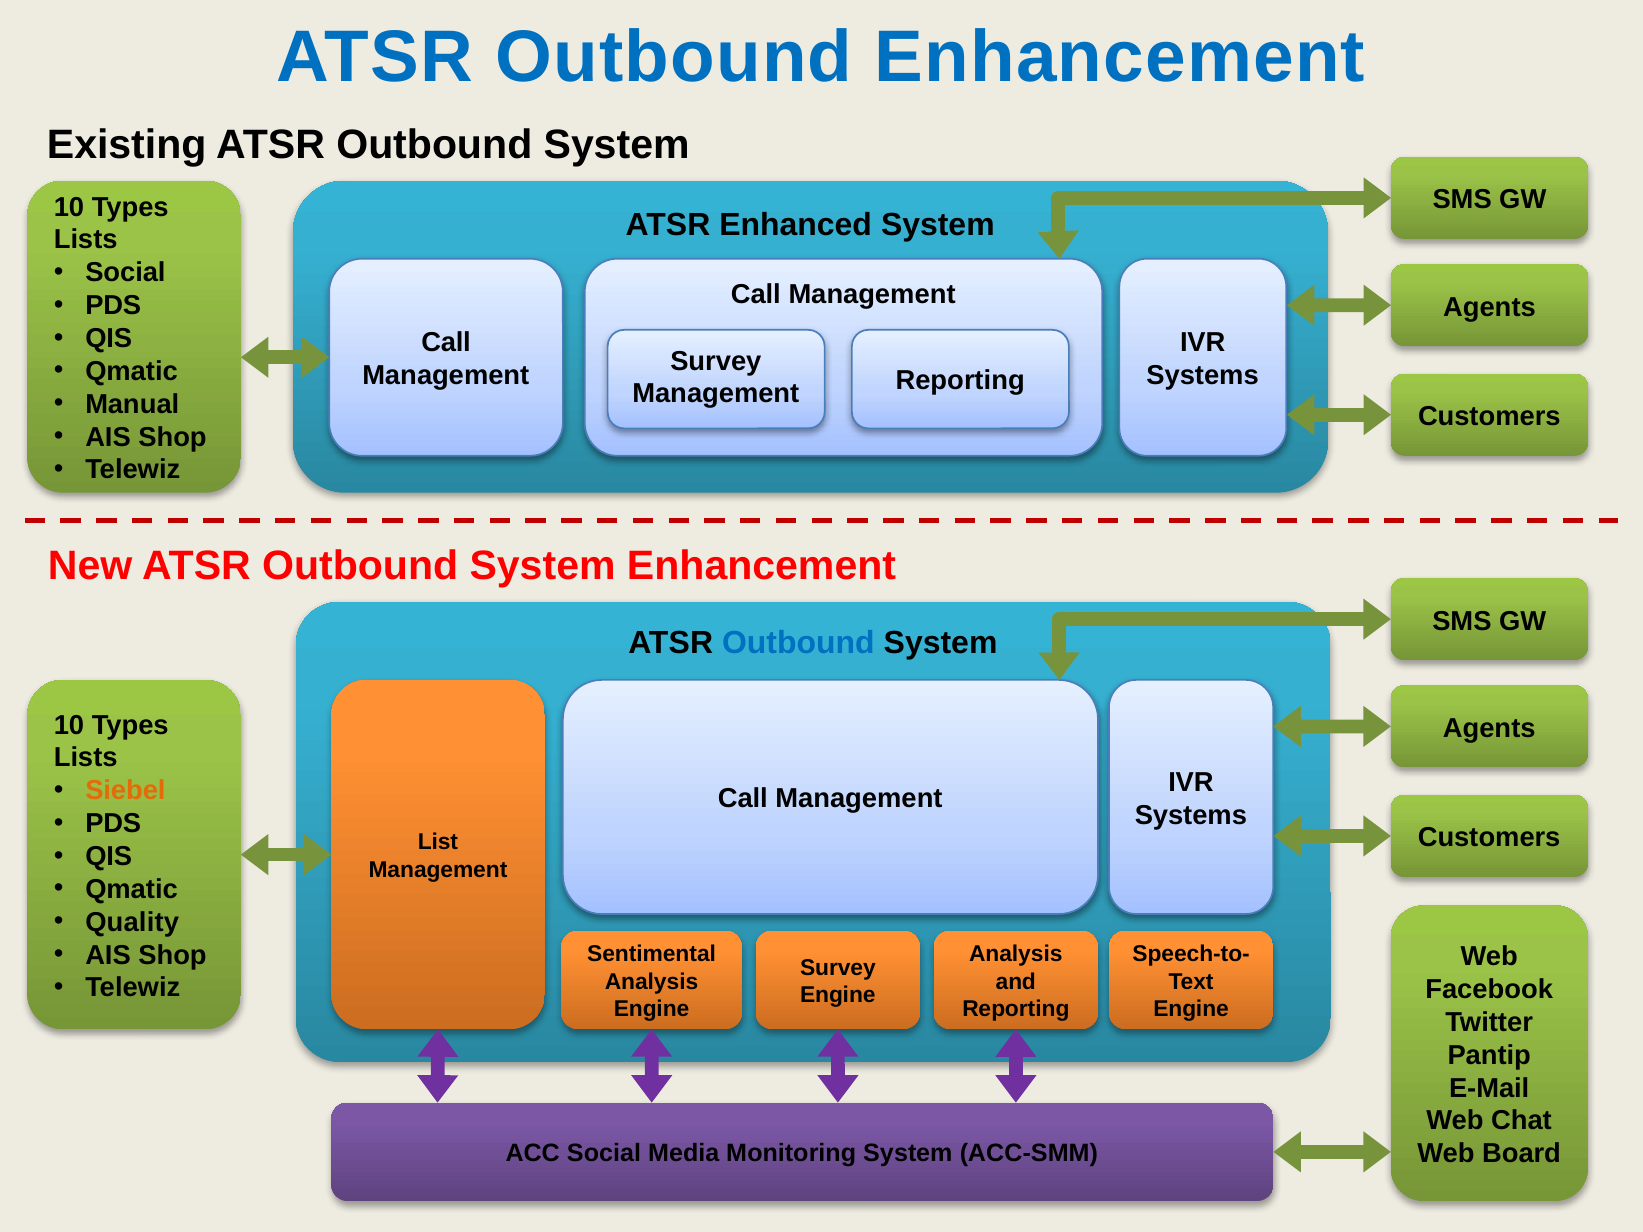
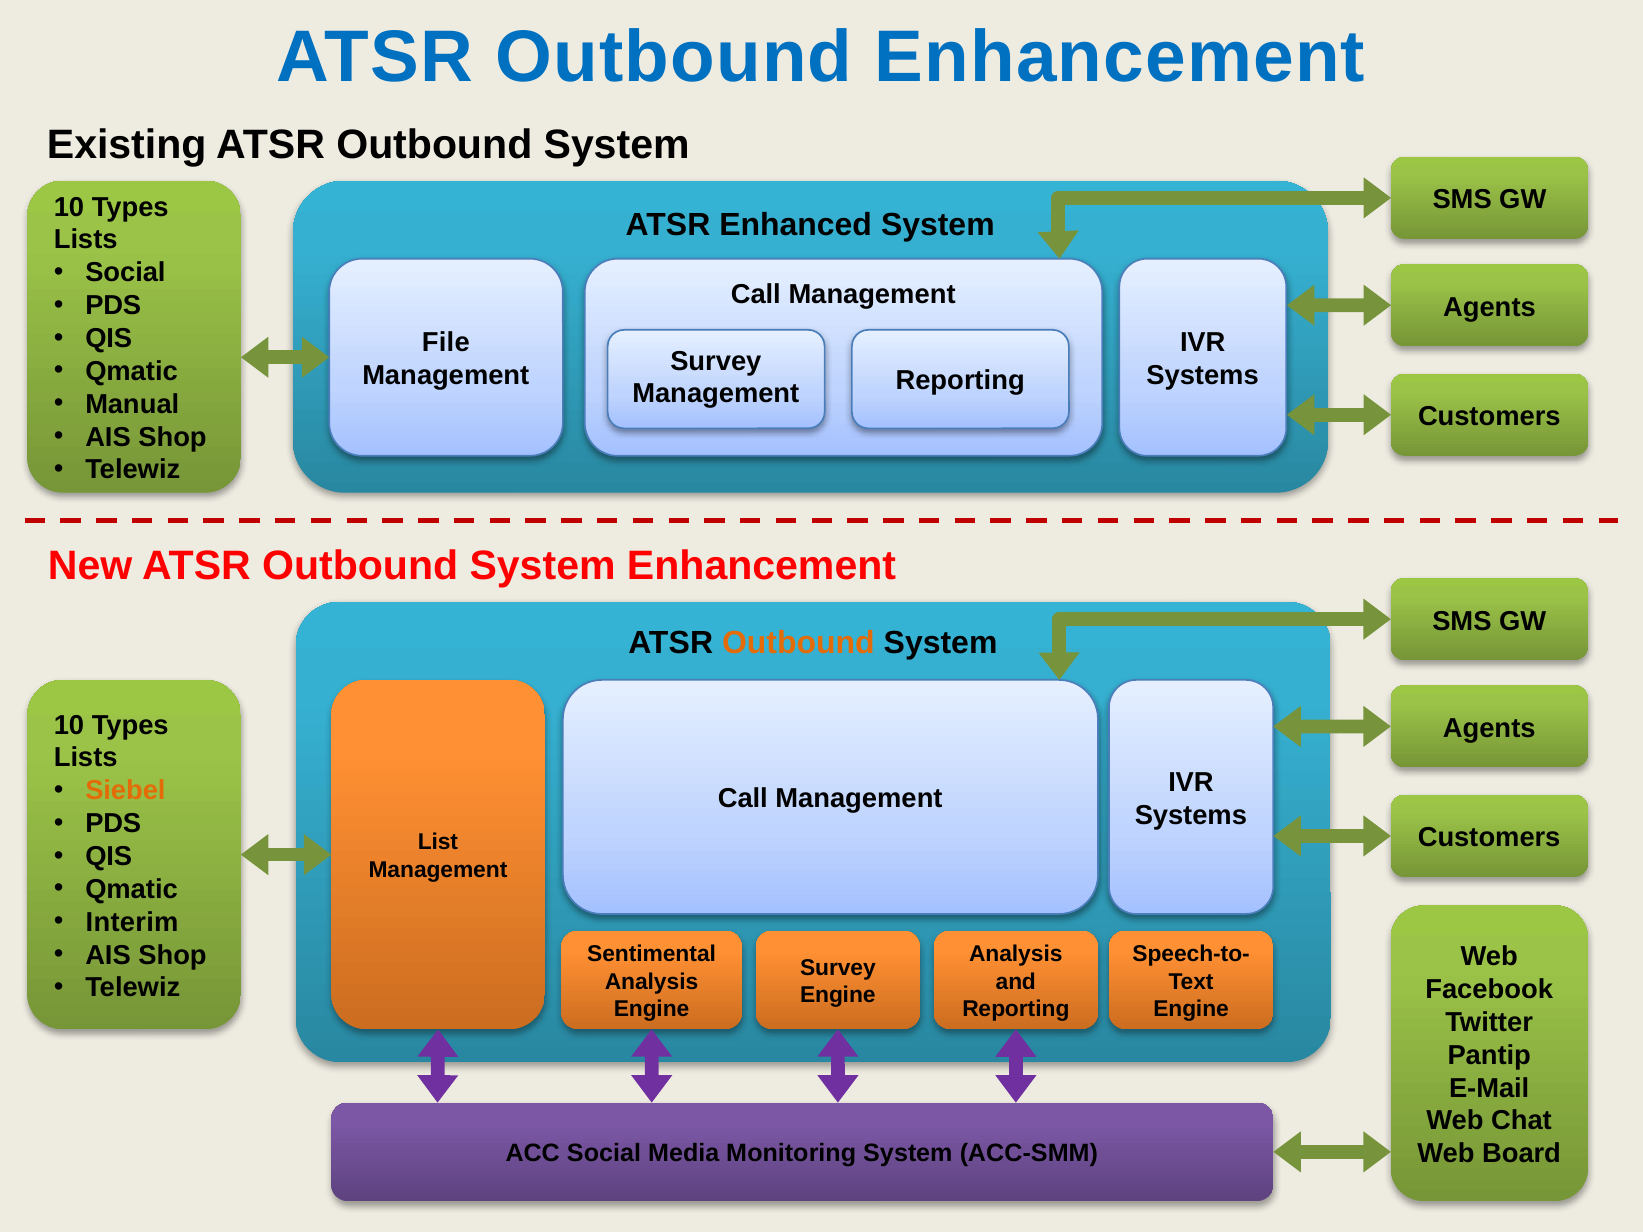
Call at (446, 343): Call -> File
Outbound at (798, 643) colour: blue -> orange
Quality: Quality -> Interim
